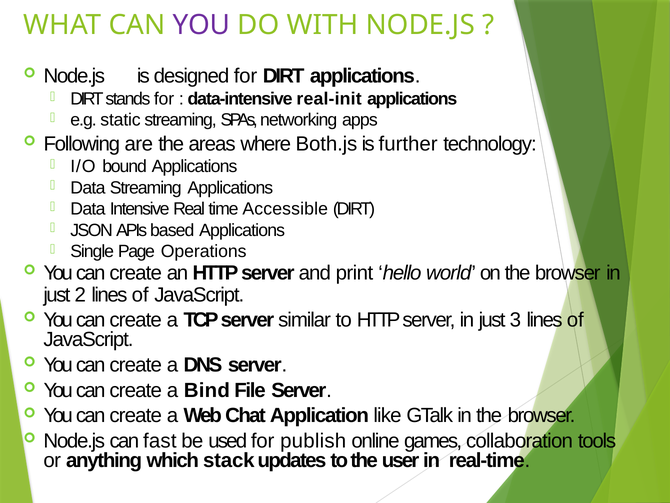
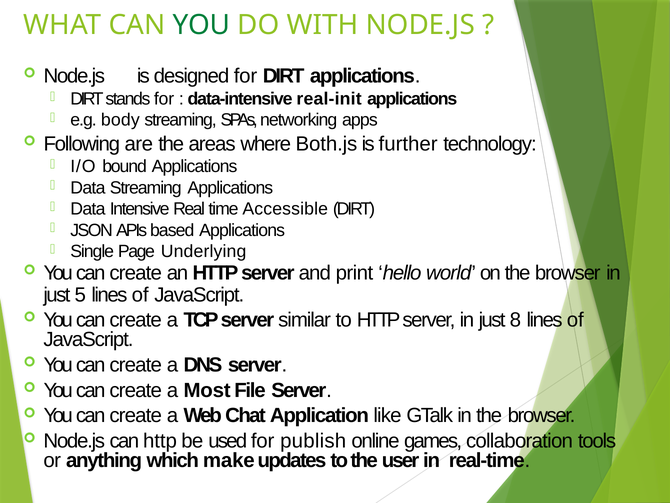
YOU at (201, 25) colour: purple -> green
static: static -> body
Operations: Operations -> Underlying
2: 2 -> 5
3: 3 -> 8
Bind: Bind -> Most
can fast: fast -> http
stack: stack -> make
